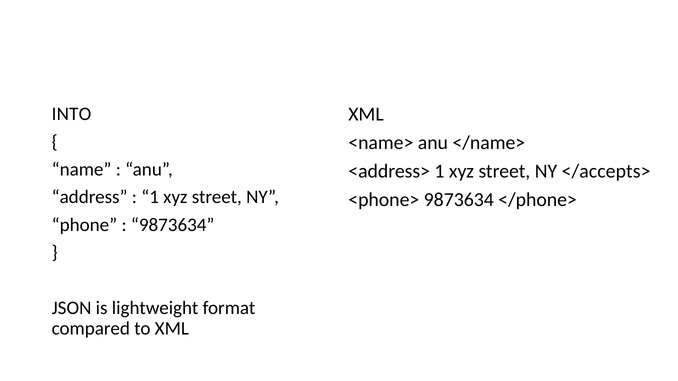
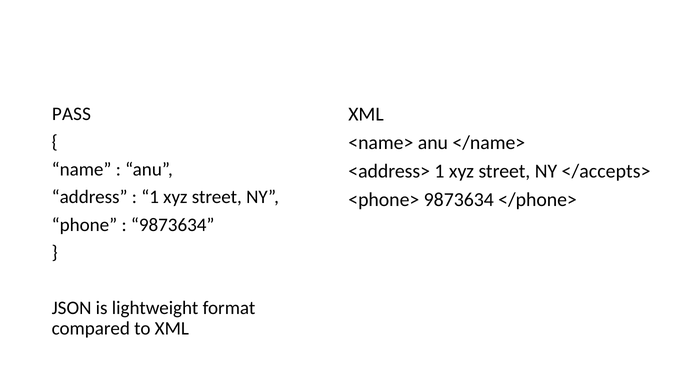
INTO: INTO -> PASS
